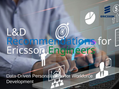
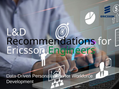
Recommendations colour: blue -> black
